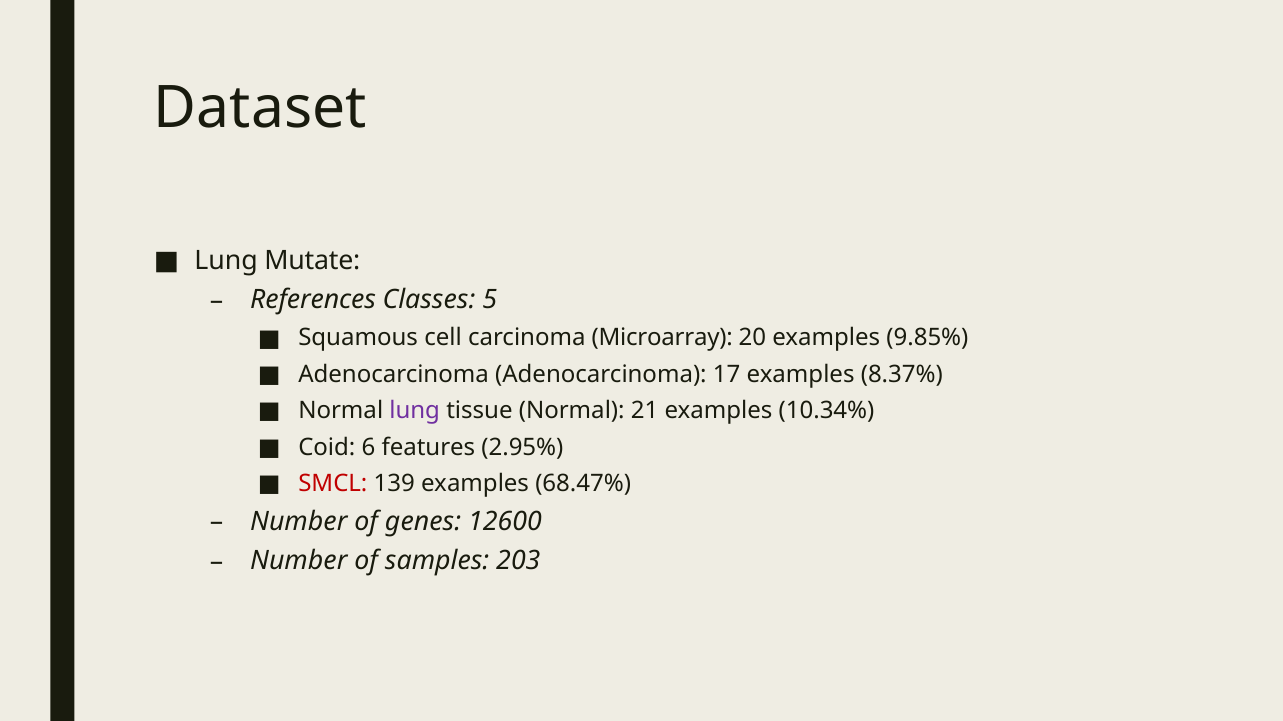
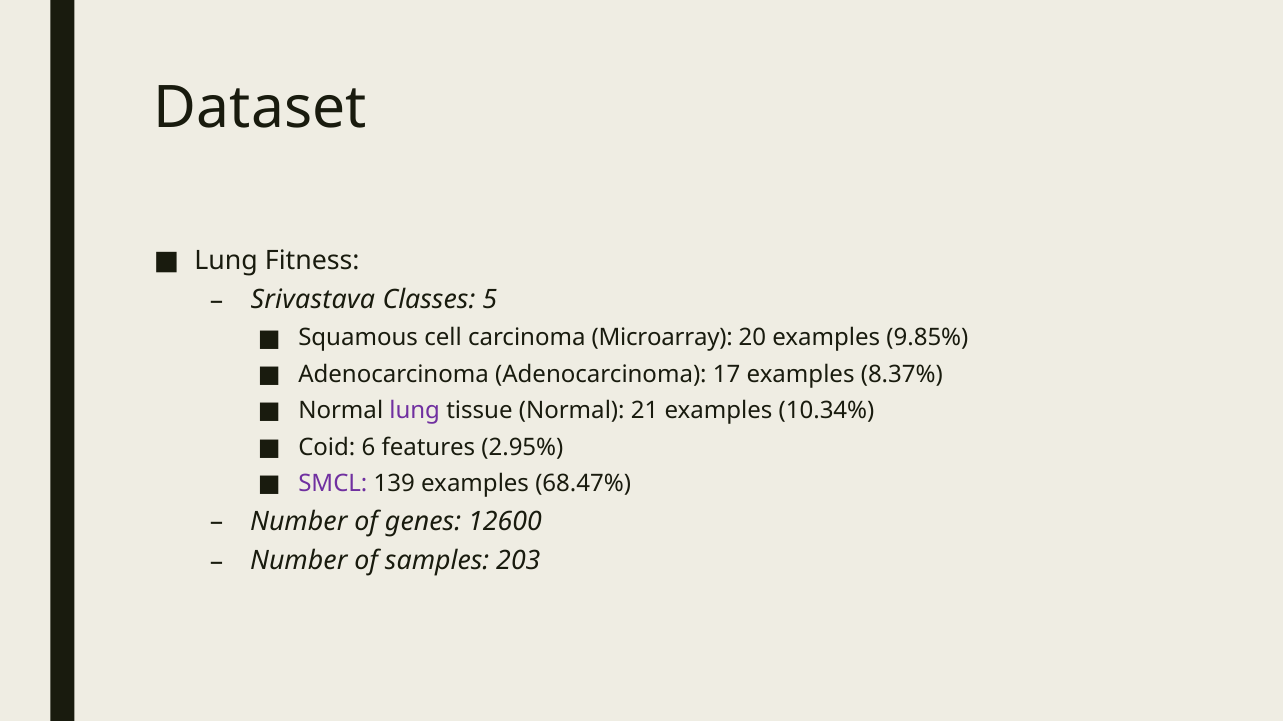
Mutate: Mutate -> Fitness
References: References -> Srivastava
SMCL colour: red -> purple
